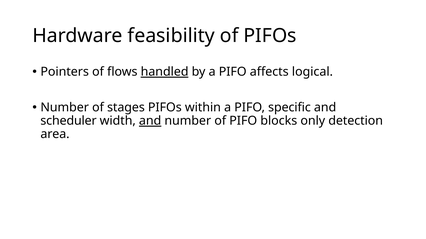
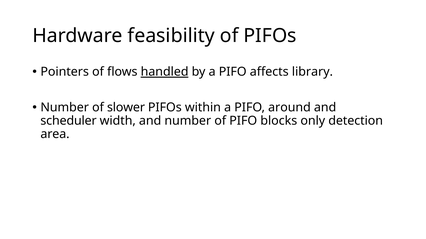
logical: logical -> library
stages: stages -> slower
specific: specific -> around
and at (150, 121) underline: present -> none
